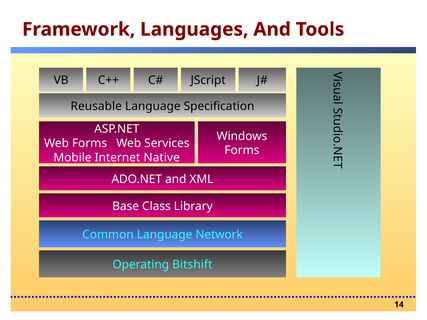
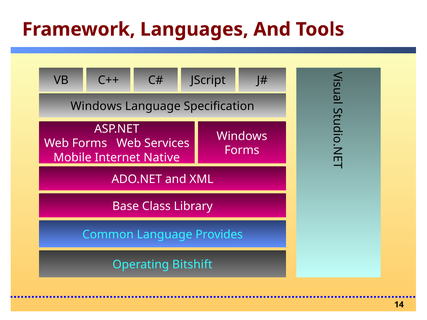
Reusable at (96, 106): Reusable -> Windows
Network: Network -> Provides
